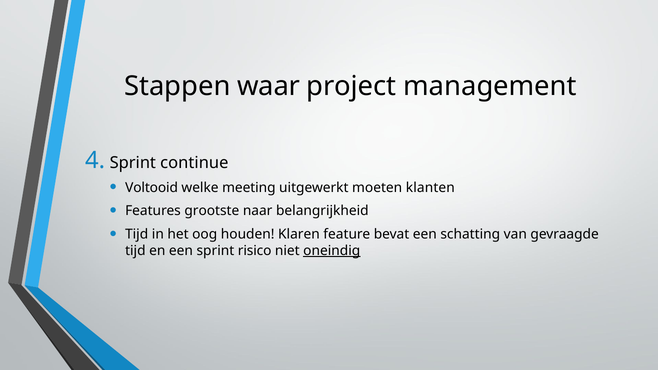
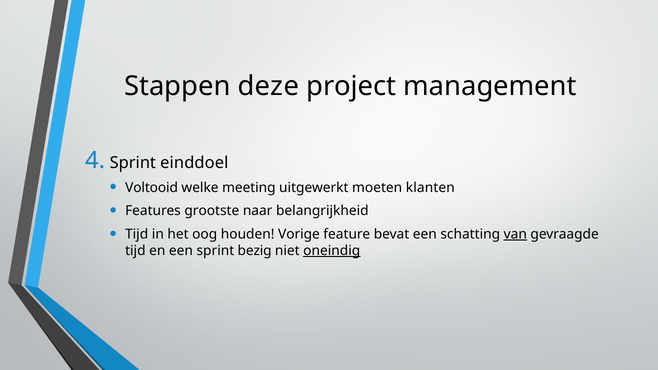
waar: waar -> deze
continue: continue -> einddoel
Klaren: Klaren -> Vorige
van underline: none -> present
risico: risico -> bezig
